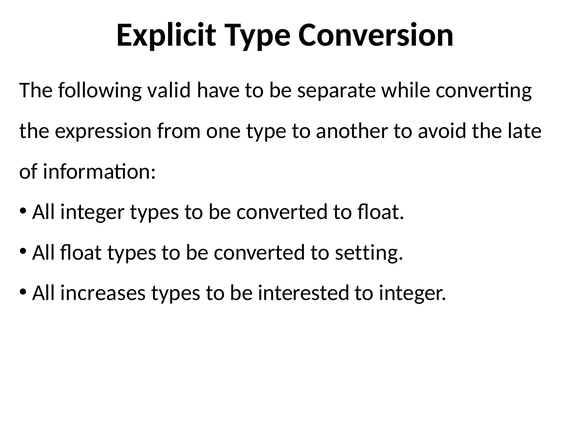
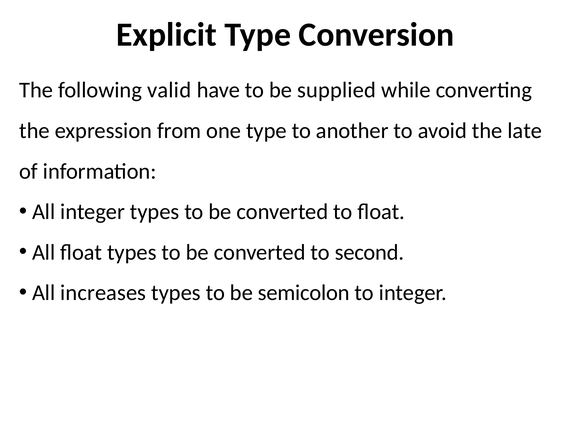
separate: separate -> supplied
setting: setting -> second
interested: interested -> semicolon
